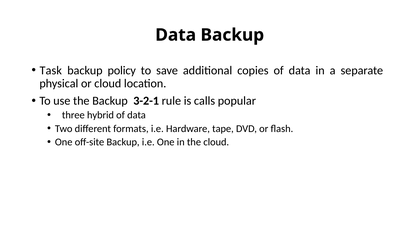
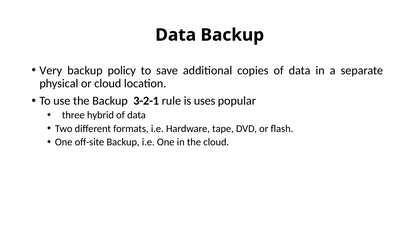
Task: Task -> Very
calls: calls -> uses
